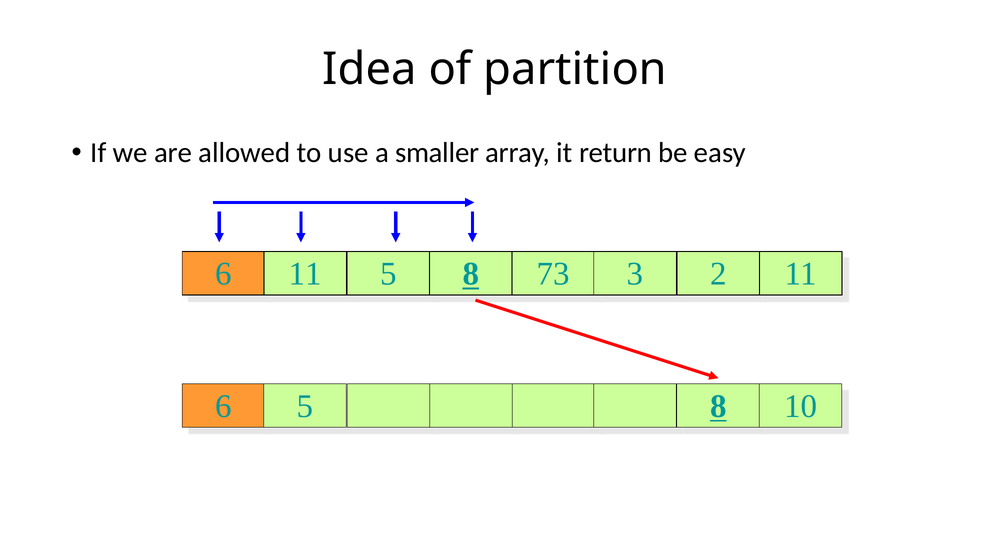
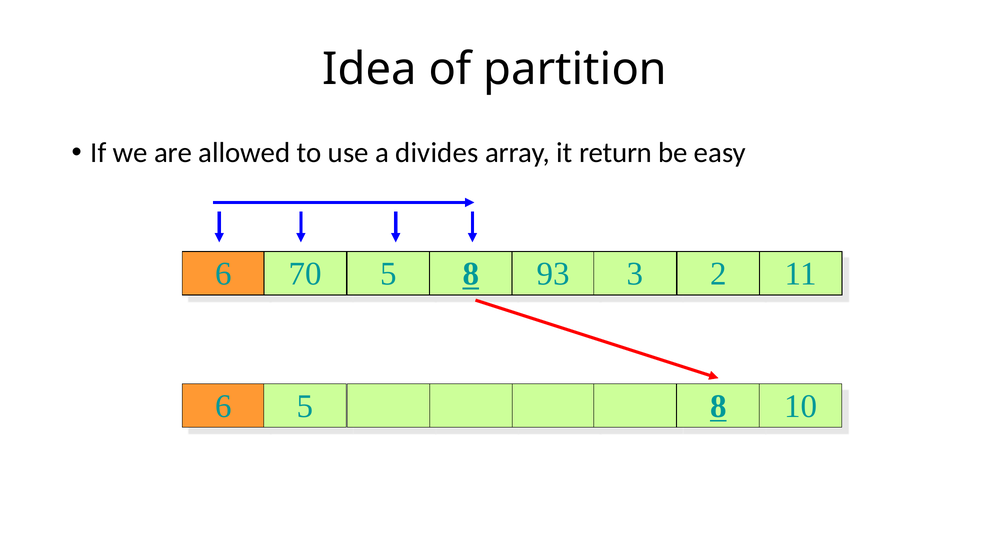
smaller: smaller -> divides
6 11: 11 -> 70
73: 73 -> 93
